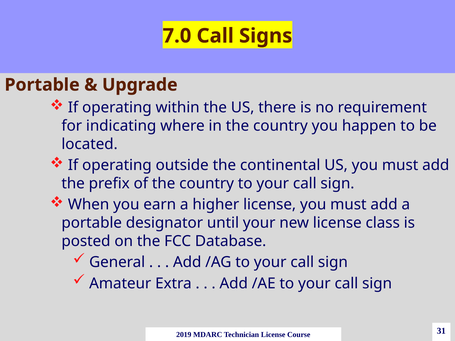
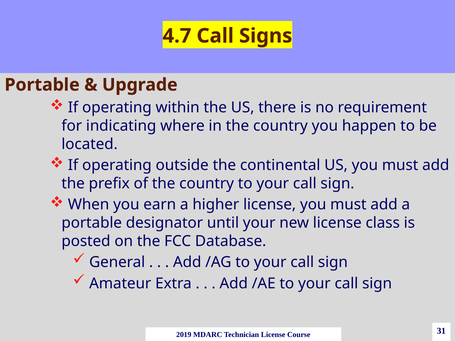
7.0: 7.0 -> 4.7
